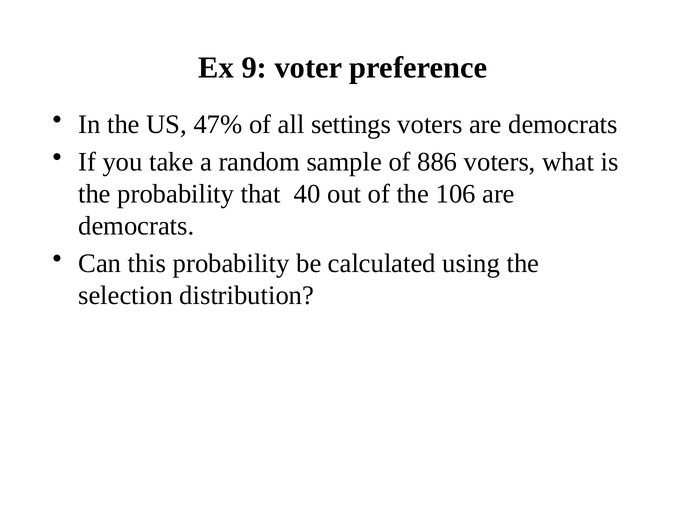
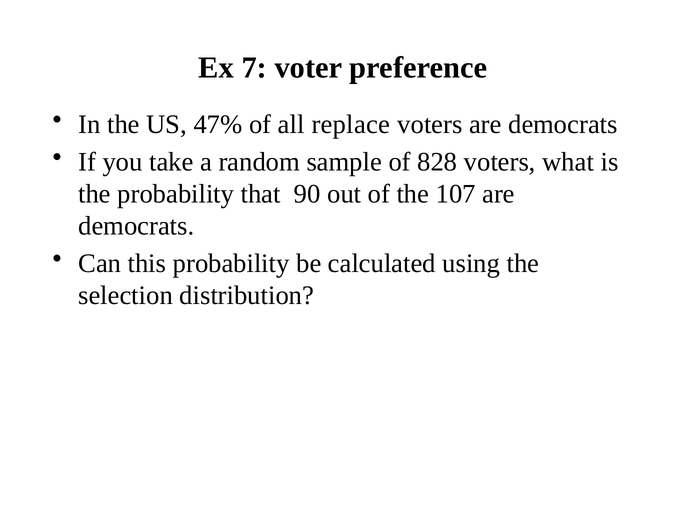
9: 9 -> 7
settings: settings -> replace
886: 886 -> 828
40: 40 -> 90
106: 106 -> 107
